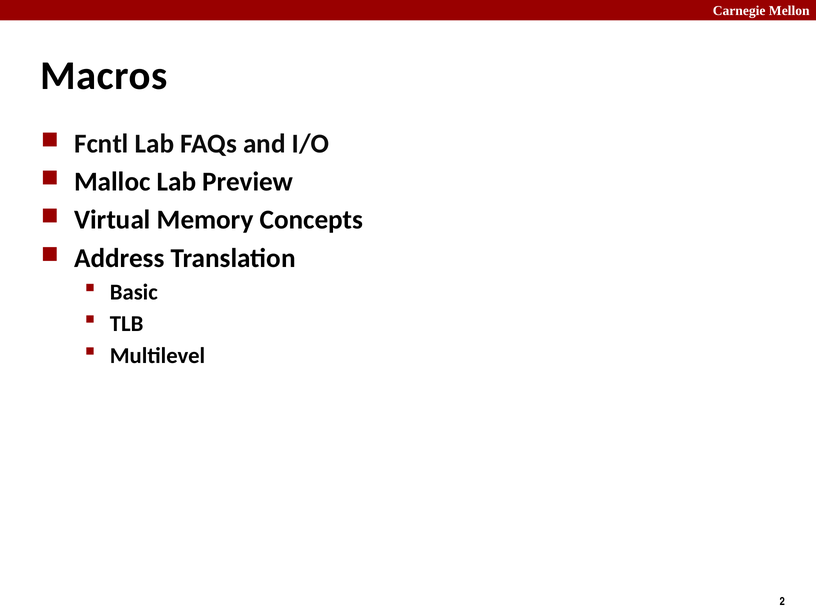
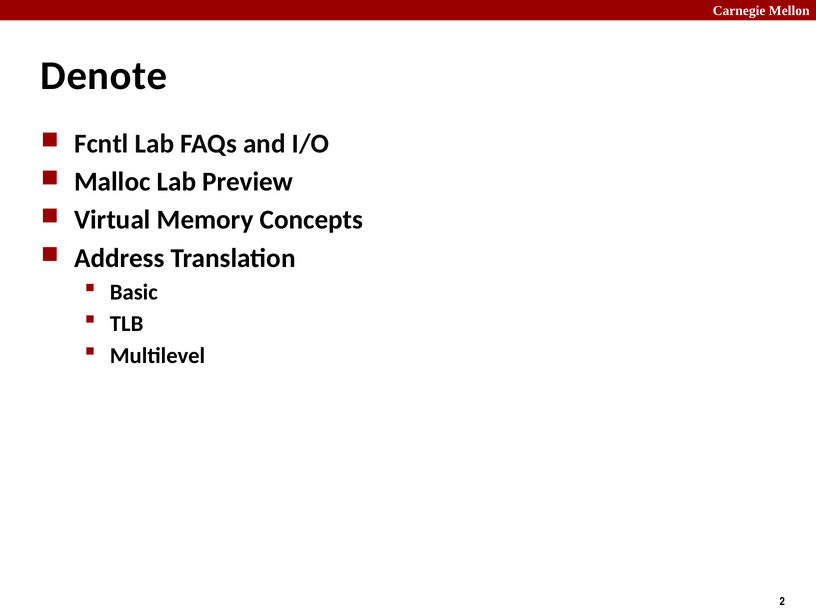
Macros: Macros -> Denote
